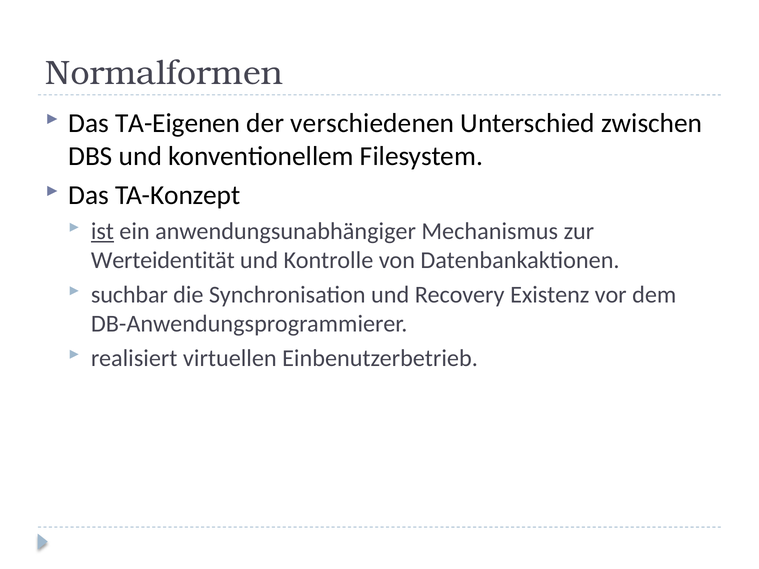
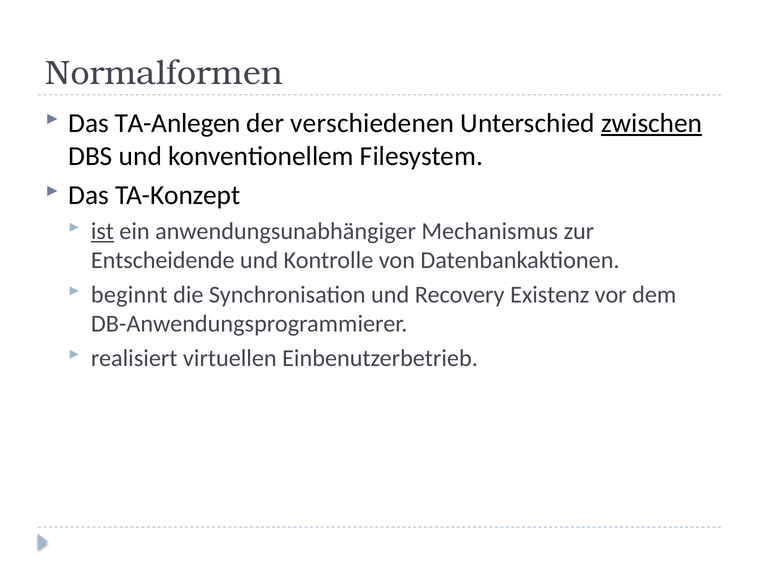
TA-Eigenen: TA-Eigenen -> TA-Anlegen
zwischen underline: none -> present
Werteidentität: Werteidentität -> Entscheidende
suchbar: suchbar -> beginnt
